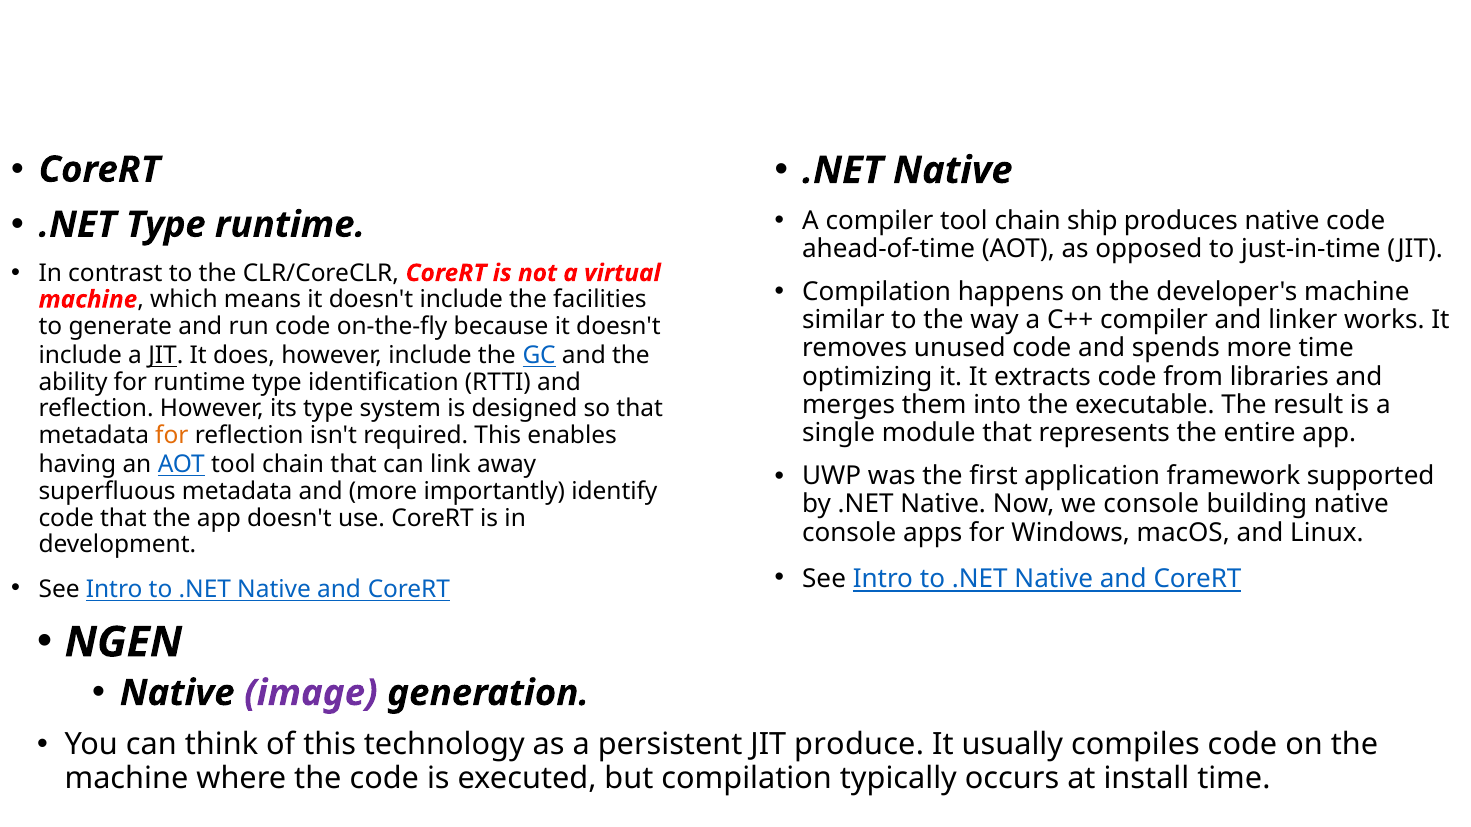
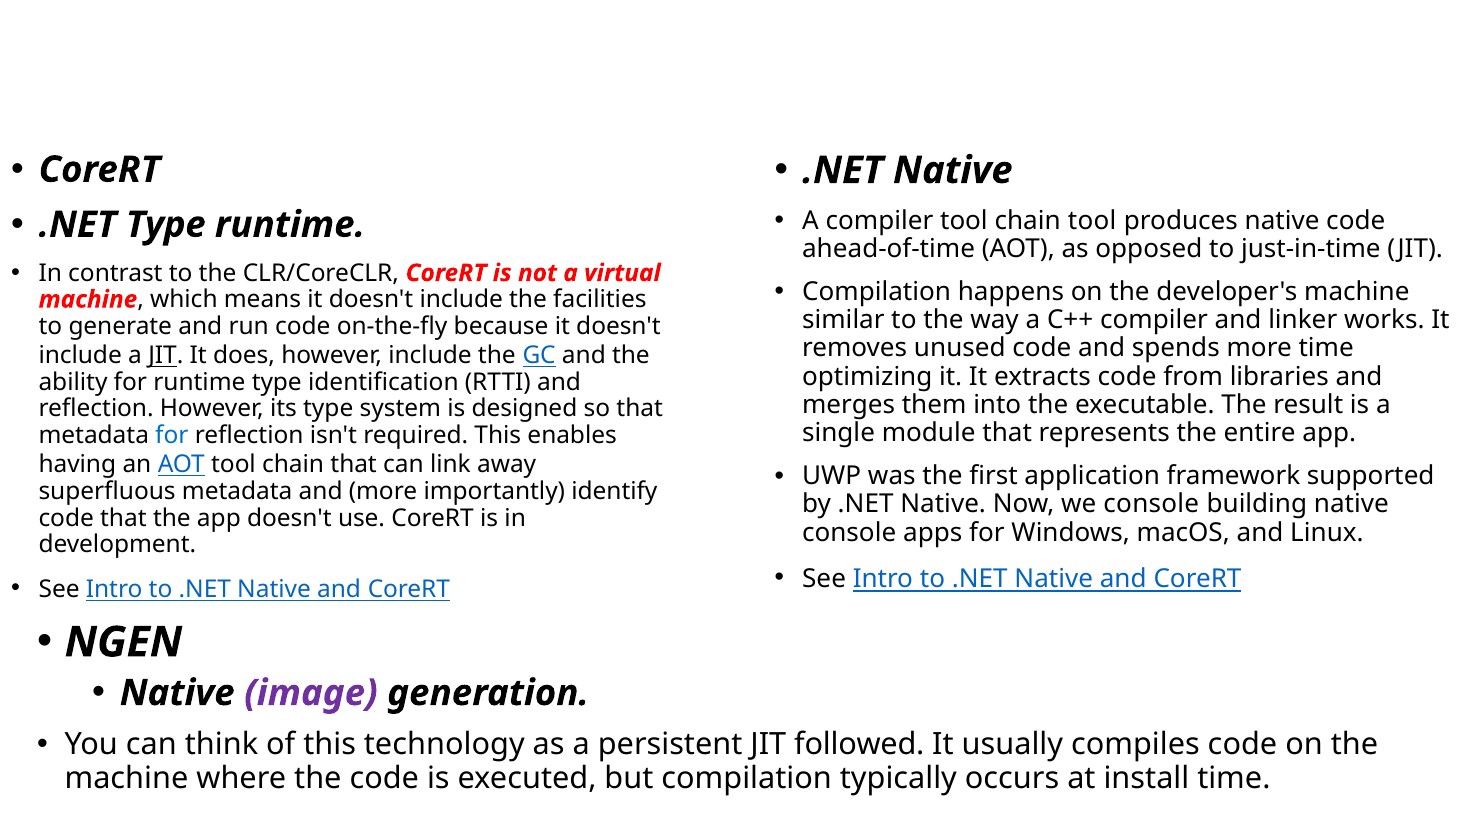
chain ship: ship -> tool
for at (172, 435) colour: orange -> blue
produce: produce -> followed
